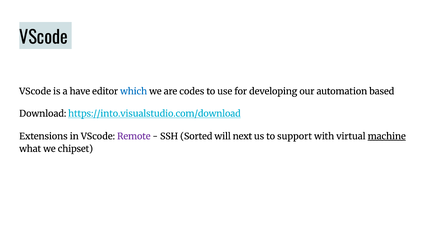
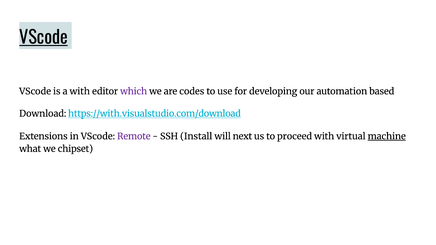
VScode at (43, 38) underline: none -> present
a have: have -> with
which colour: blue -> purple
https://into.visualstudio.com/download: https://into.visualstudio.com/download -> https://with.visualstudio.com/download
Sorted: Sorted -> Install
support: support -> proceed
